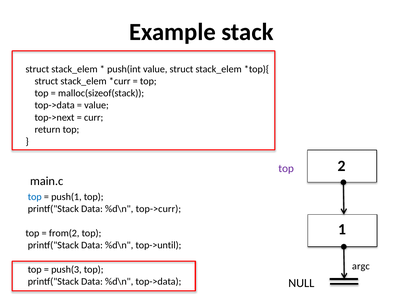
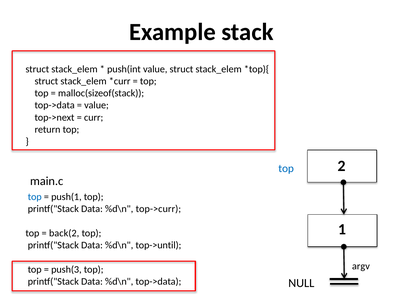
top at (286, 169) colour: purple -> blue
from(2: from(2 -> back(2
argc: argc -> argv
